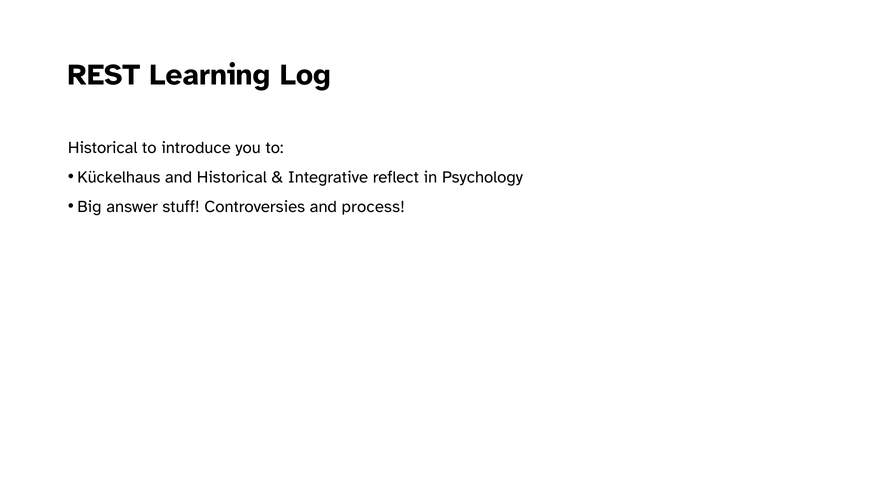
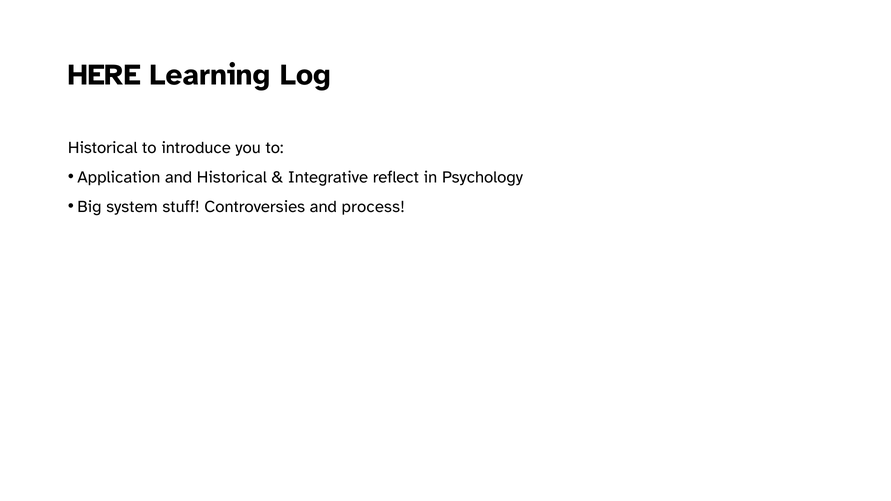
REST: REST -> HERE
Kückelhaus: Kückelhaus -> Application
answer: answer -> system
